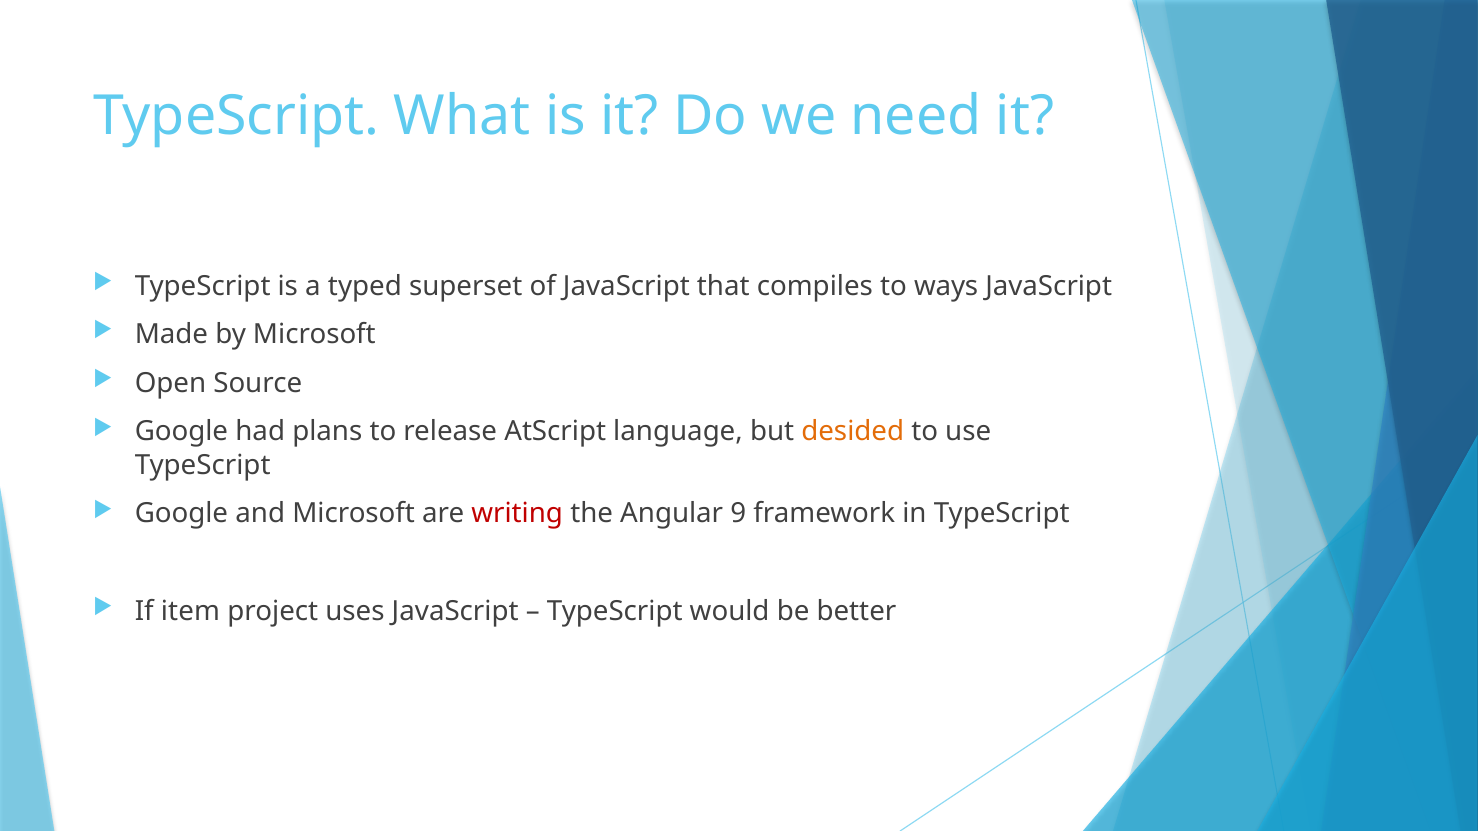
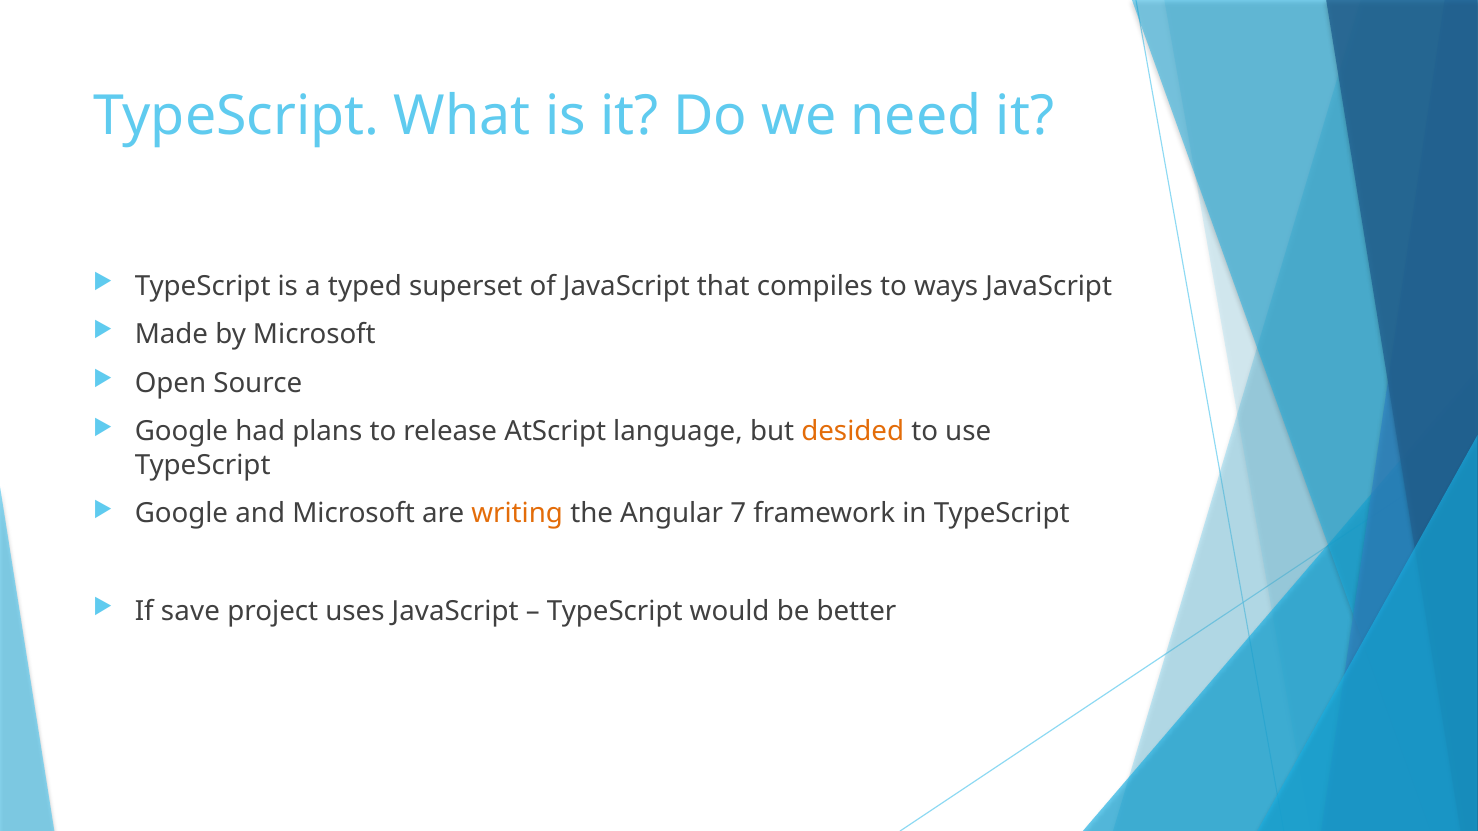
writing colour: red -> orange
9: 9 -> 7
item: item -> save
